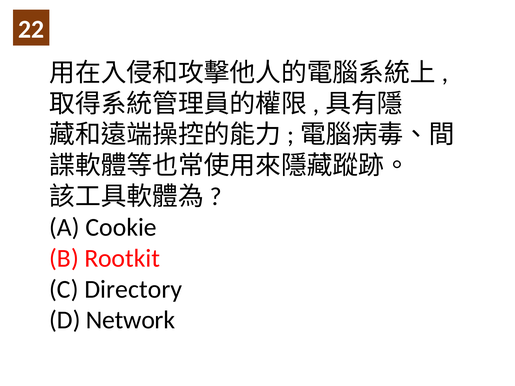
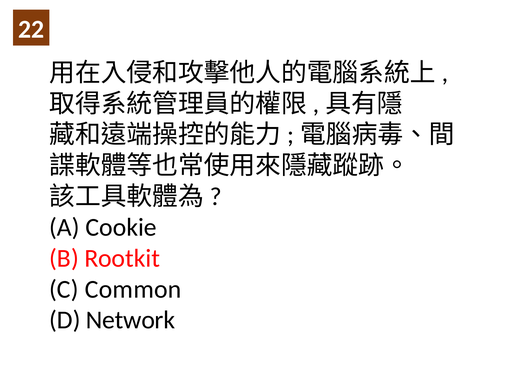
Directory: Directory -> Common
